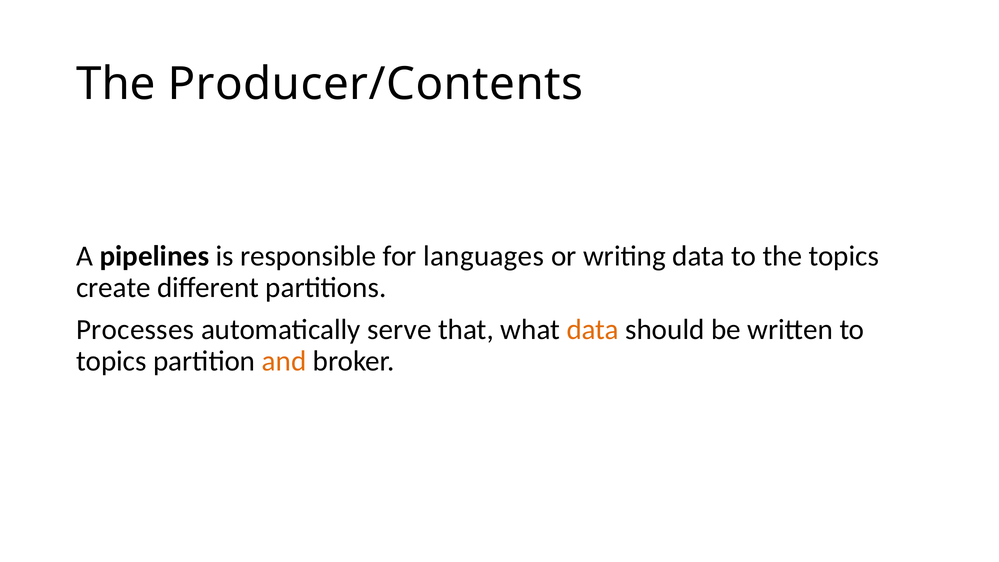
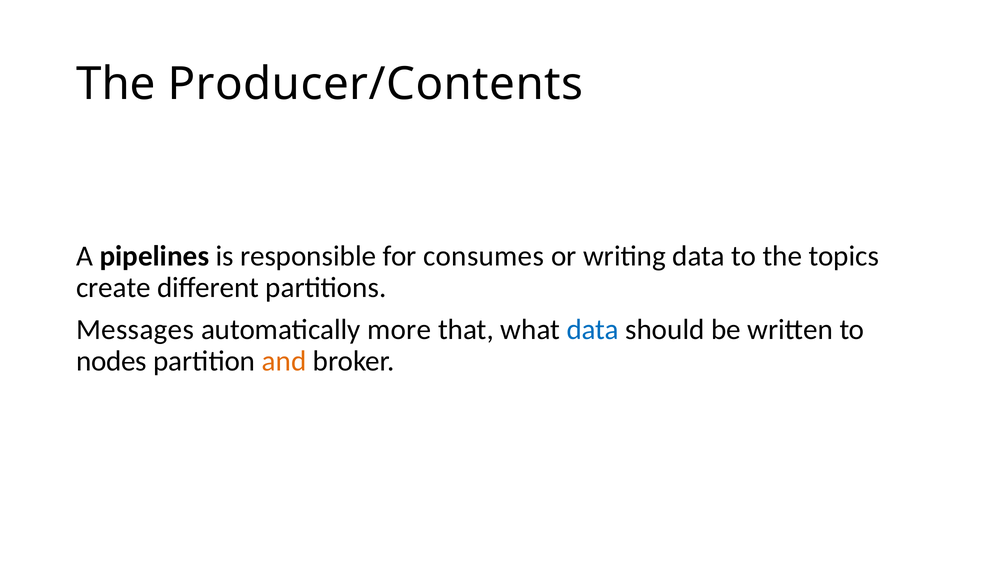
languages: languages -> consumes
Processes: Processes -> Messages
serve: serve -> more
data at (593, 330) colour: orange -> blue
topics at (111, 361): topics -> nodes
